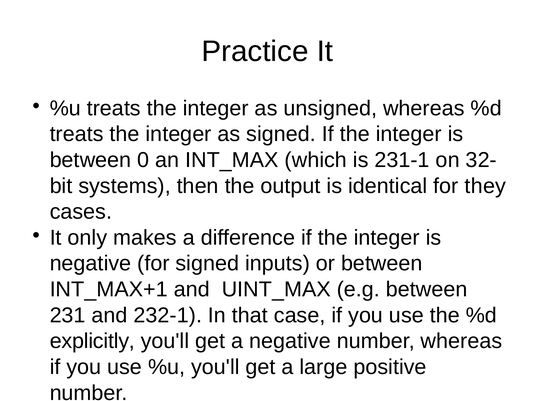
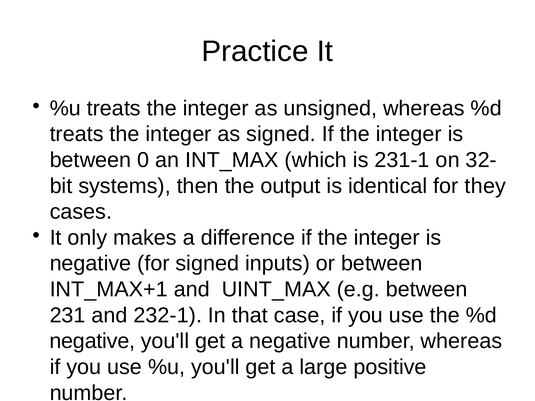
explicitly at (92, 341): explicitly -> negative
